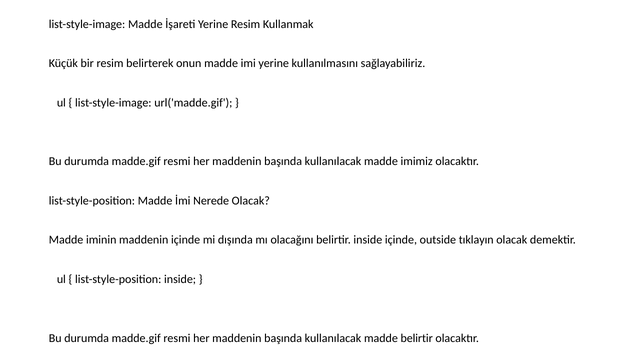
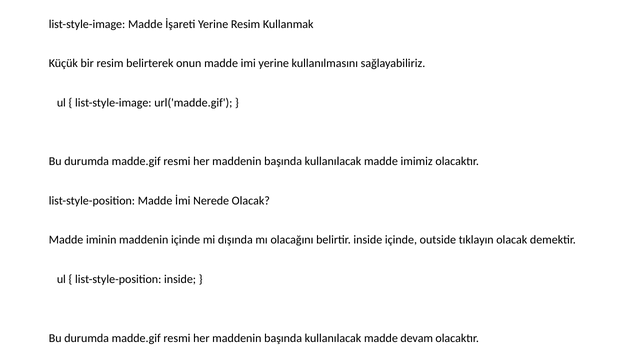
madde belirtir: belirtir -> devam
